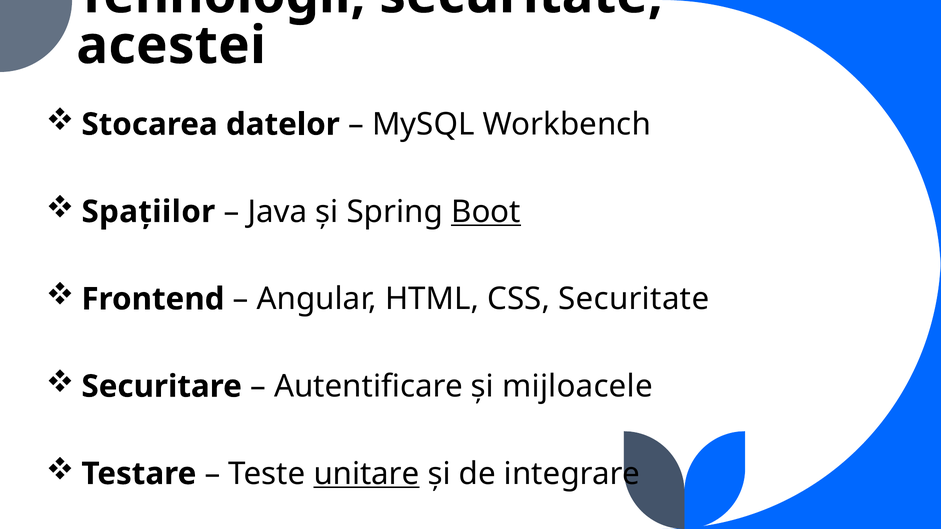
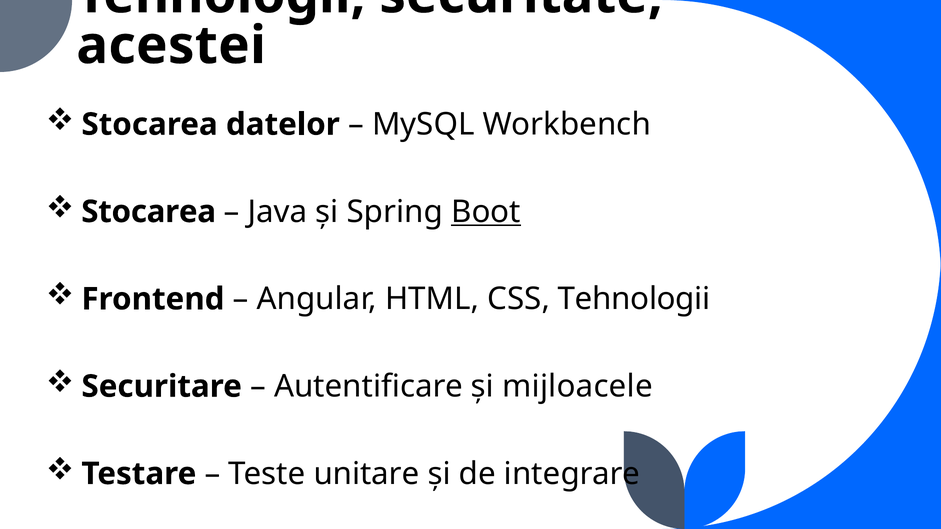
Spațiilor at (148, 212): Spațiilor -> Stocarea
CSS Securitate: Securitate -> Tehnologii
unitare underline: present -> none
